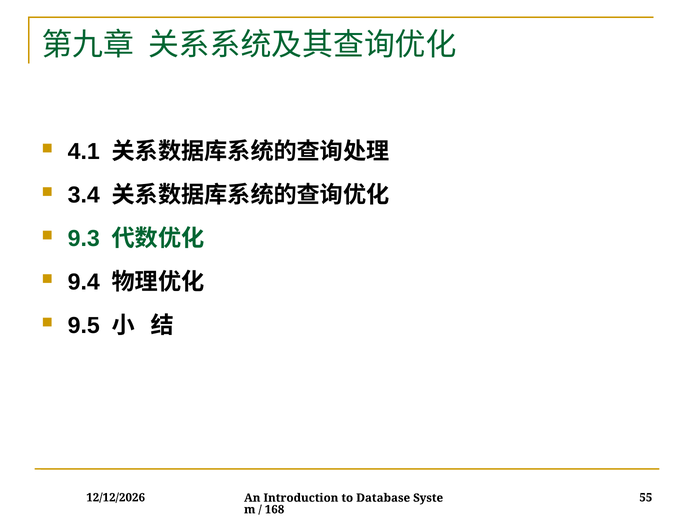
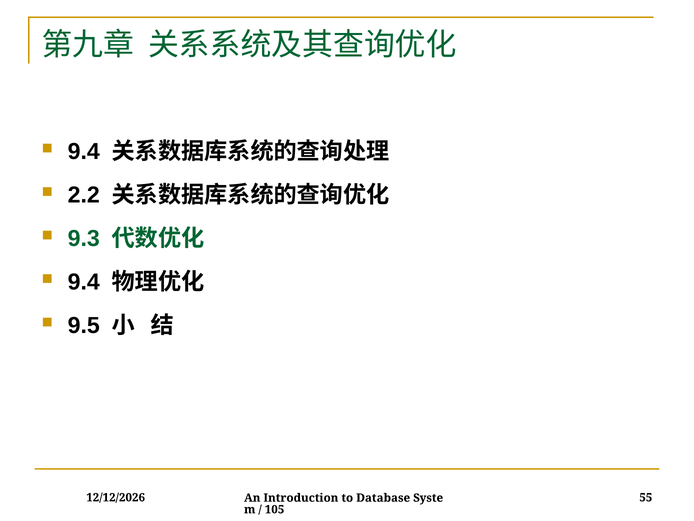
4.1 at (84, 152): 4.1 -> 9.4
3.4: 3.4 -> 2.2
168: 168 -> 105
